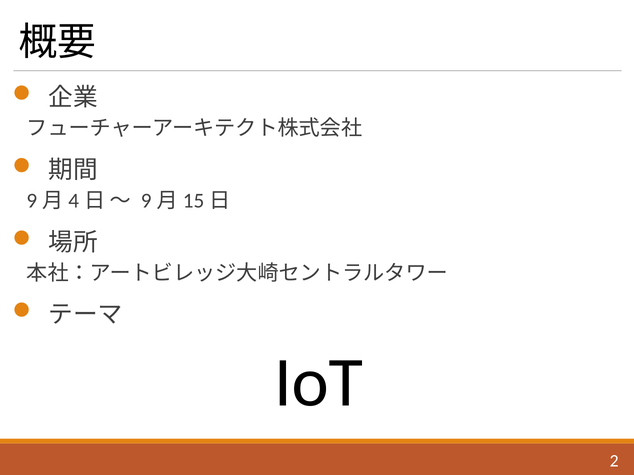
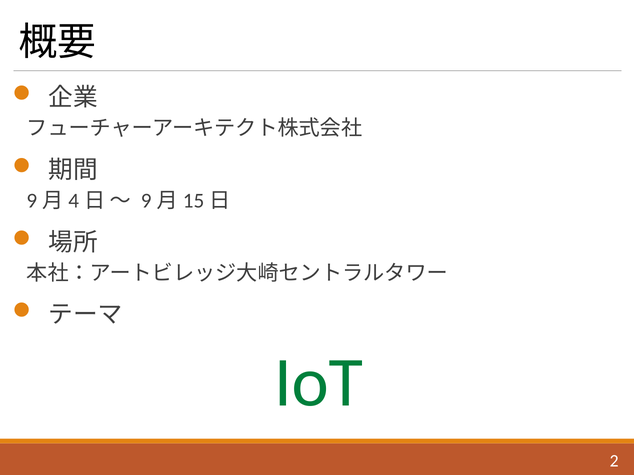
IoT colour: black -> green
